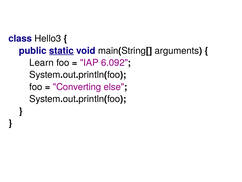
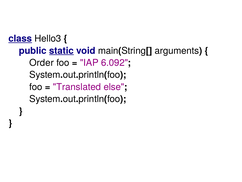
class underline: none -> present
Learn: Learn -> Order
Converting: Converting -> Translated
